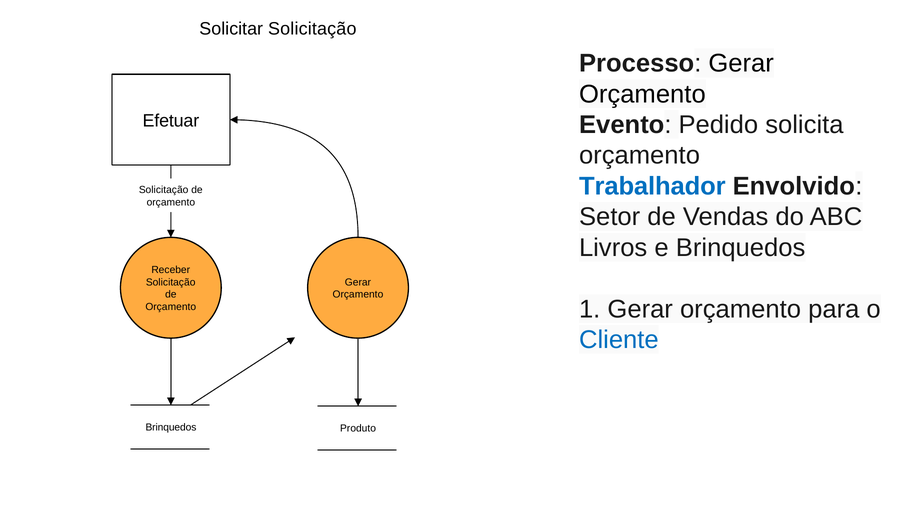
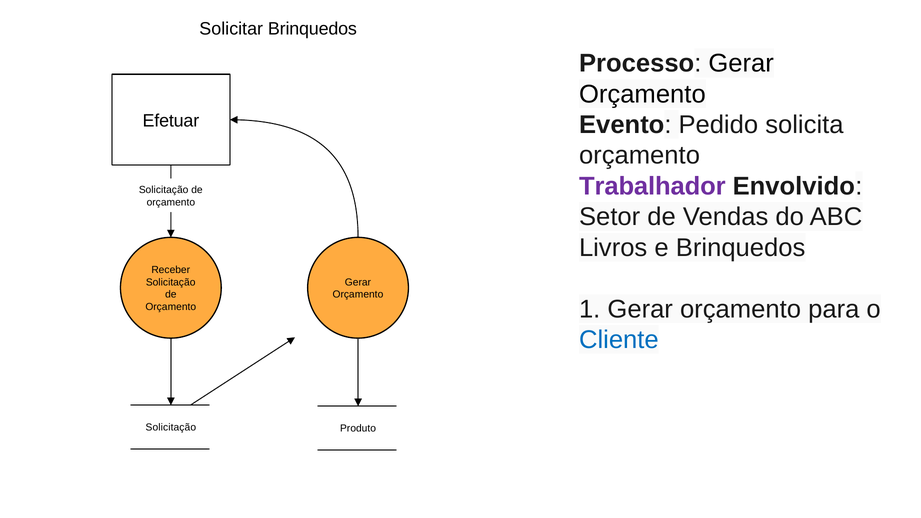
Solicitar Solicitação: Solicitação -> Brinquedos
Trabalhador colour: blue -> purple
Brinquedos at (171, 428): Brinquedos -> Solicitação
